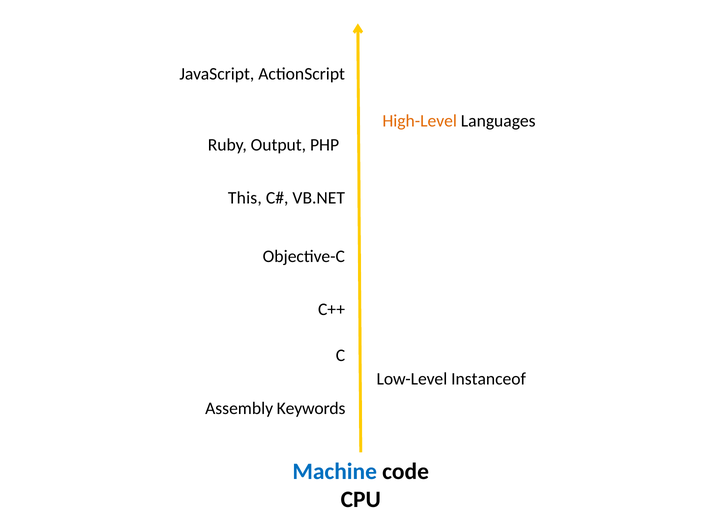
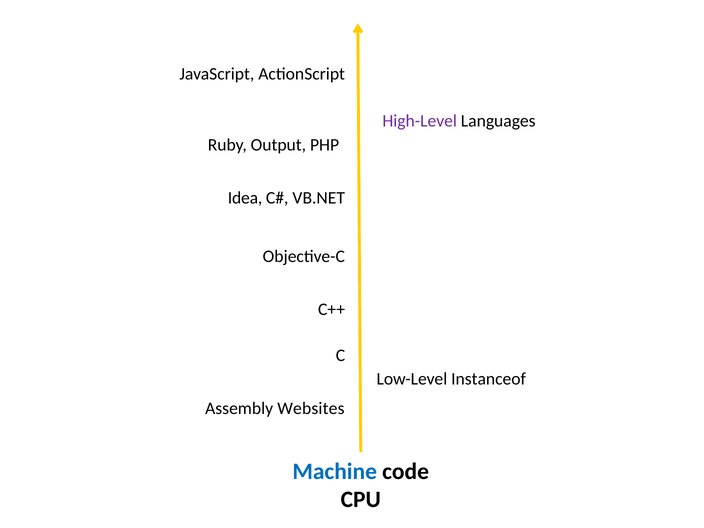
High-Level colour: orange -> purple
This: This -> Idea
Keywords: Keywords -> Websites
